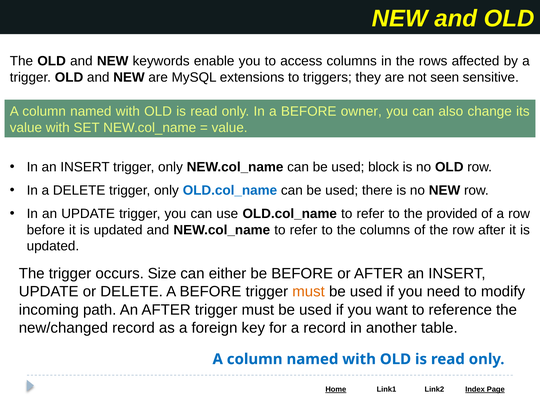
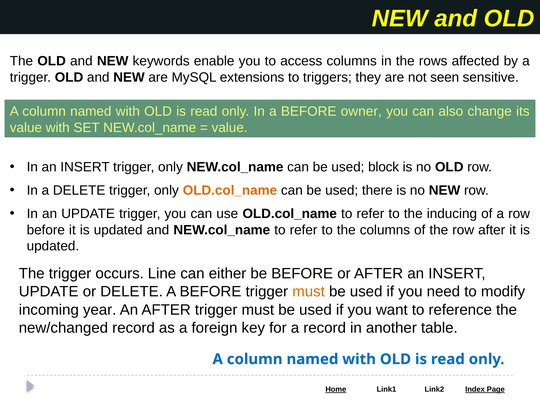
OLD.col_name at (230, 190) colour: blue -> orange
provided: provided -> inducing
Size: Size -> Line
path: path -> year
